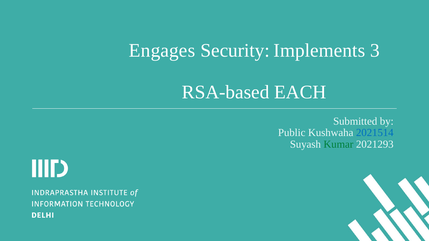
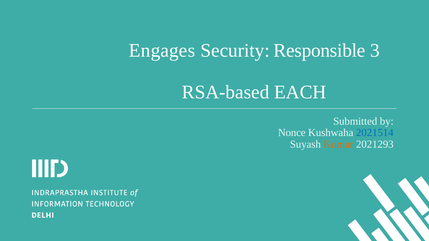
Implements: Implements -> Responsible
Public: Public -> Nonce
Kumar colour: green -> orange
